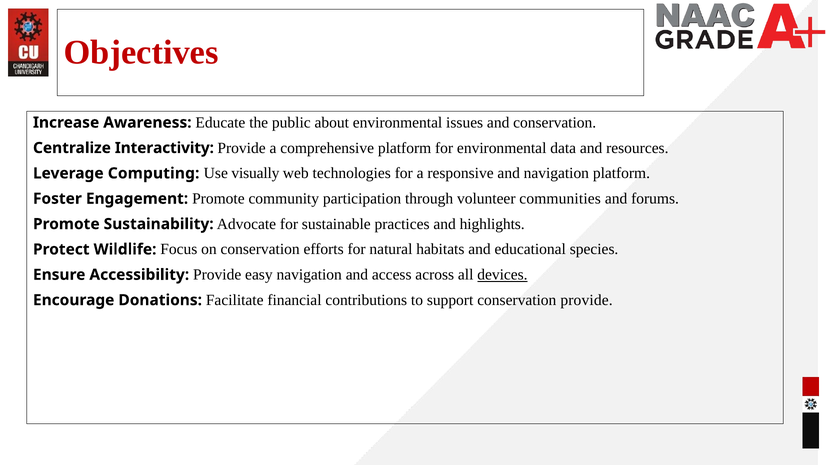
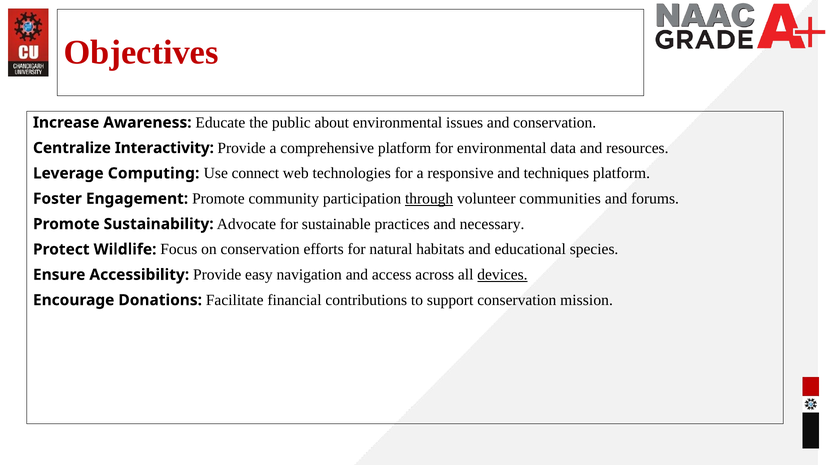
visually: visually -> connect
and navigation: navigation -> techniques
through underline: none -> present
highlights: highlights -> necessary
conservation provide: provide -> mission
